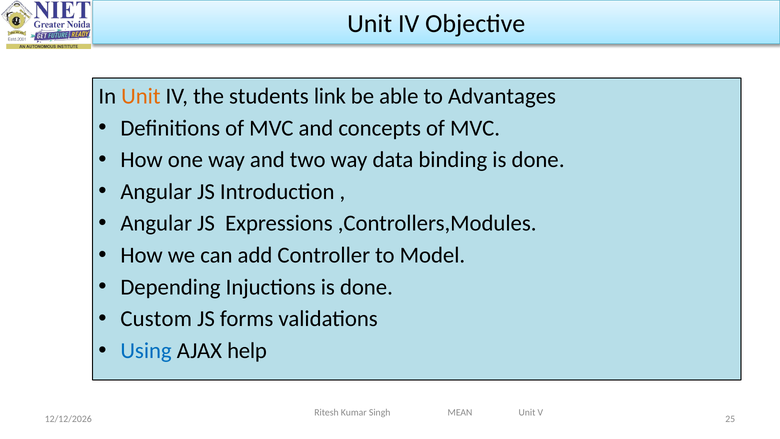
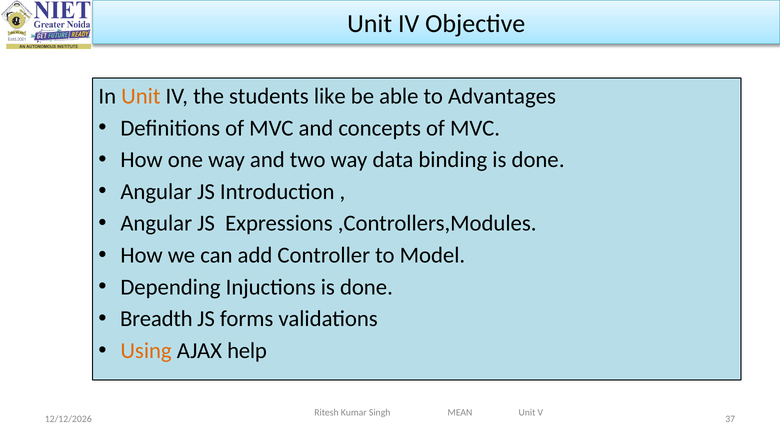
link: link -> like
Custom: Custom -> Breadth
Using colour: blue -> orange
25: 25 -> 37
